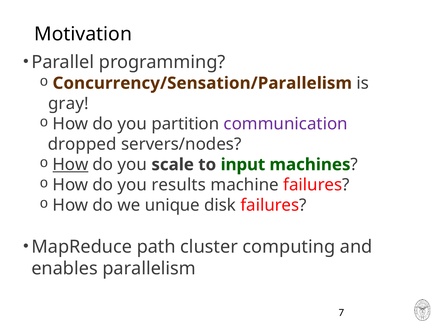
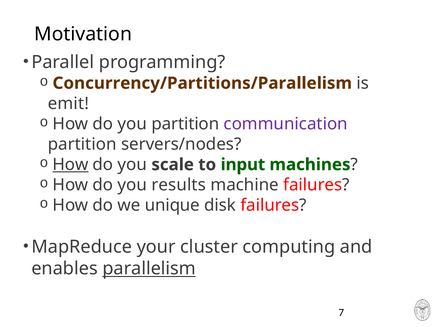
Concurrency/Sensation/Parallelism: Concurrency/Sensation/Parallelism -> Concurrency/Partitions/Parallelism
gray: gray -> emit
dropped at (82, 144): dropped -> partition
path: path -> your
parallelism underline: none -> present
